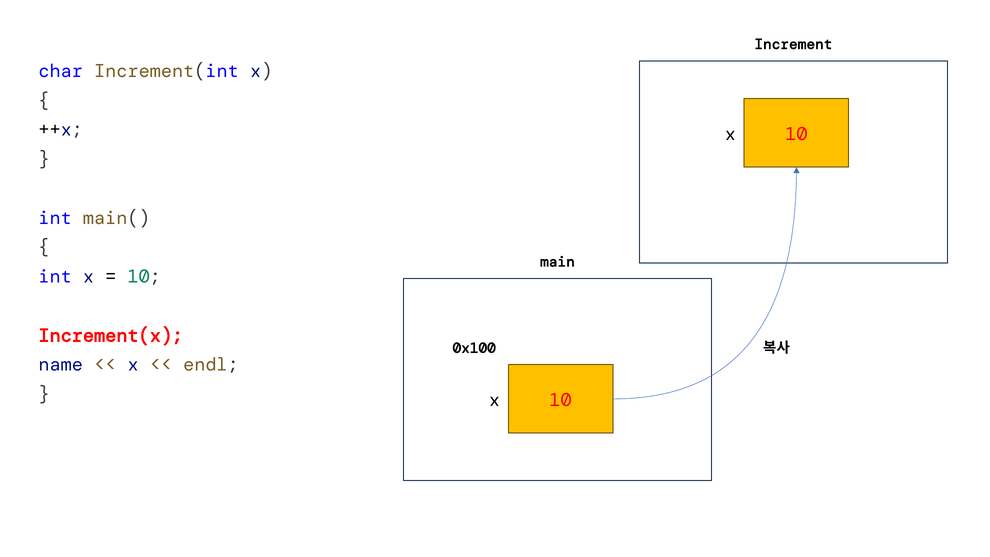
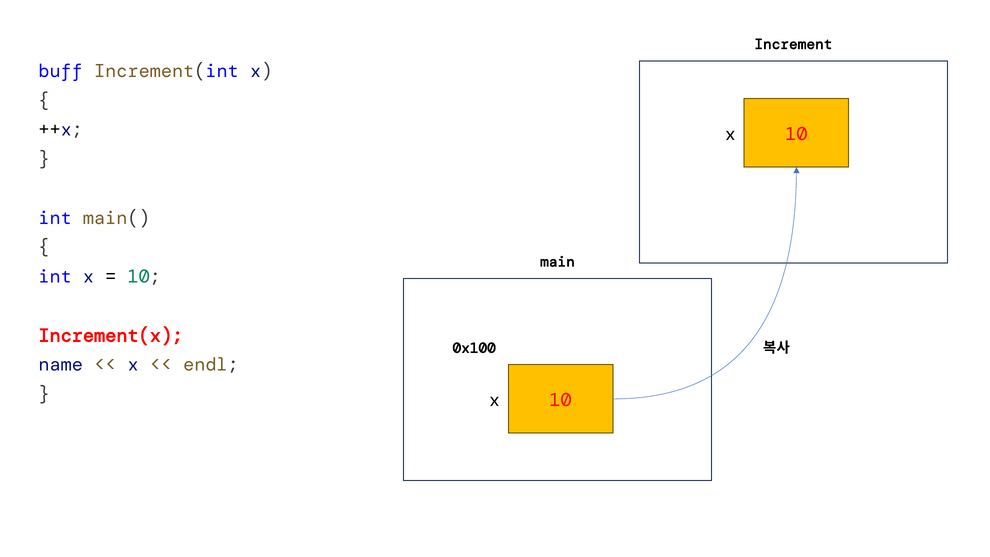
char: char -> buff
